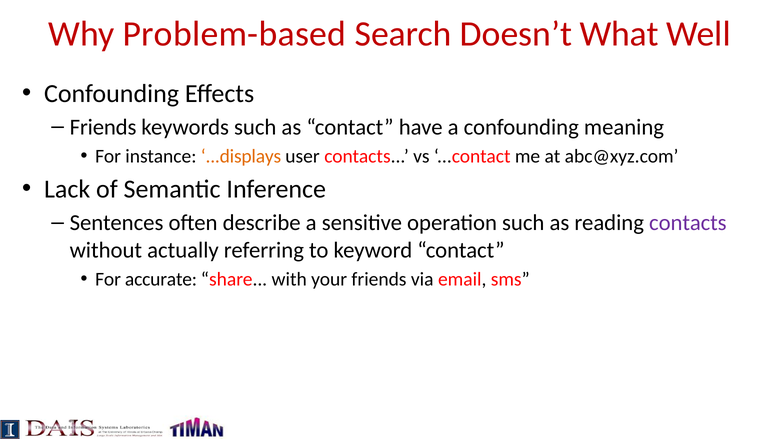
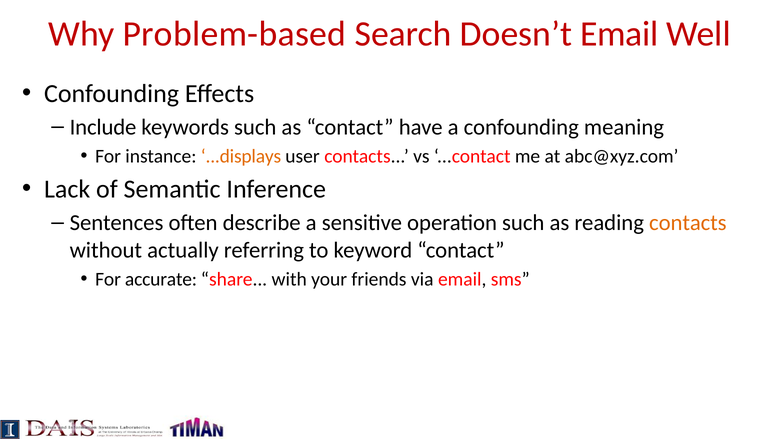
Doesn’t What: What -> Email
Friends at (103, 127): Friends -> Include
contacts at (688, 223) colour: purple -> orange
